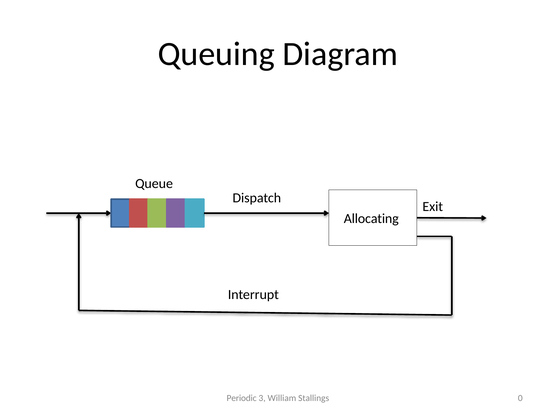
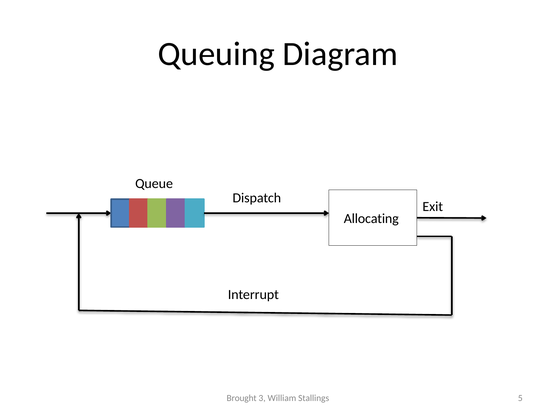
Periodic: Periodic -> Brought
0: 0 -> 5
